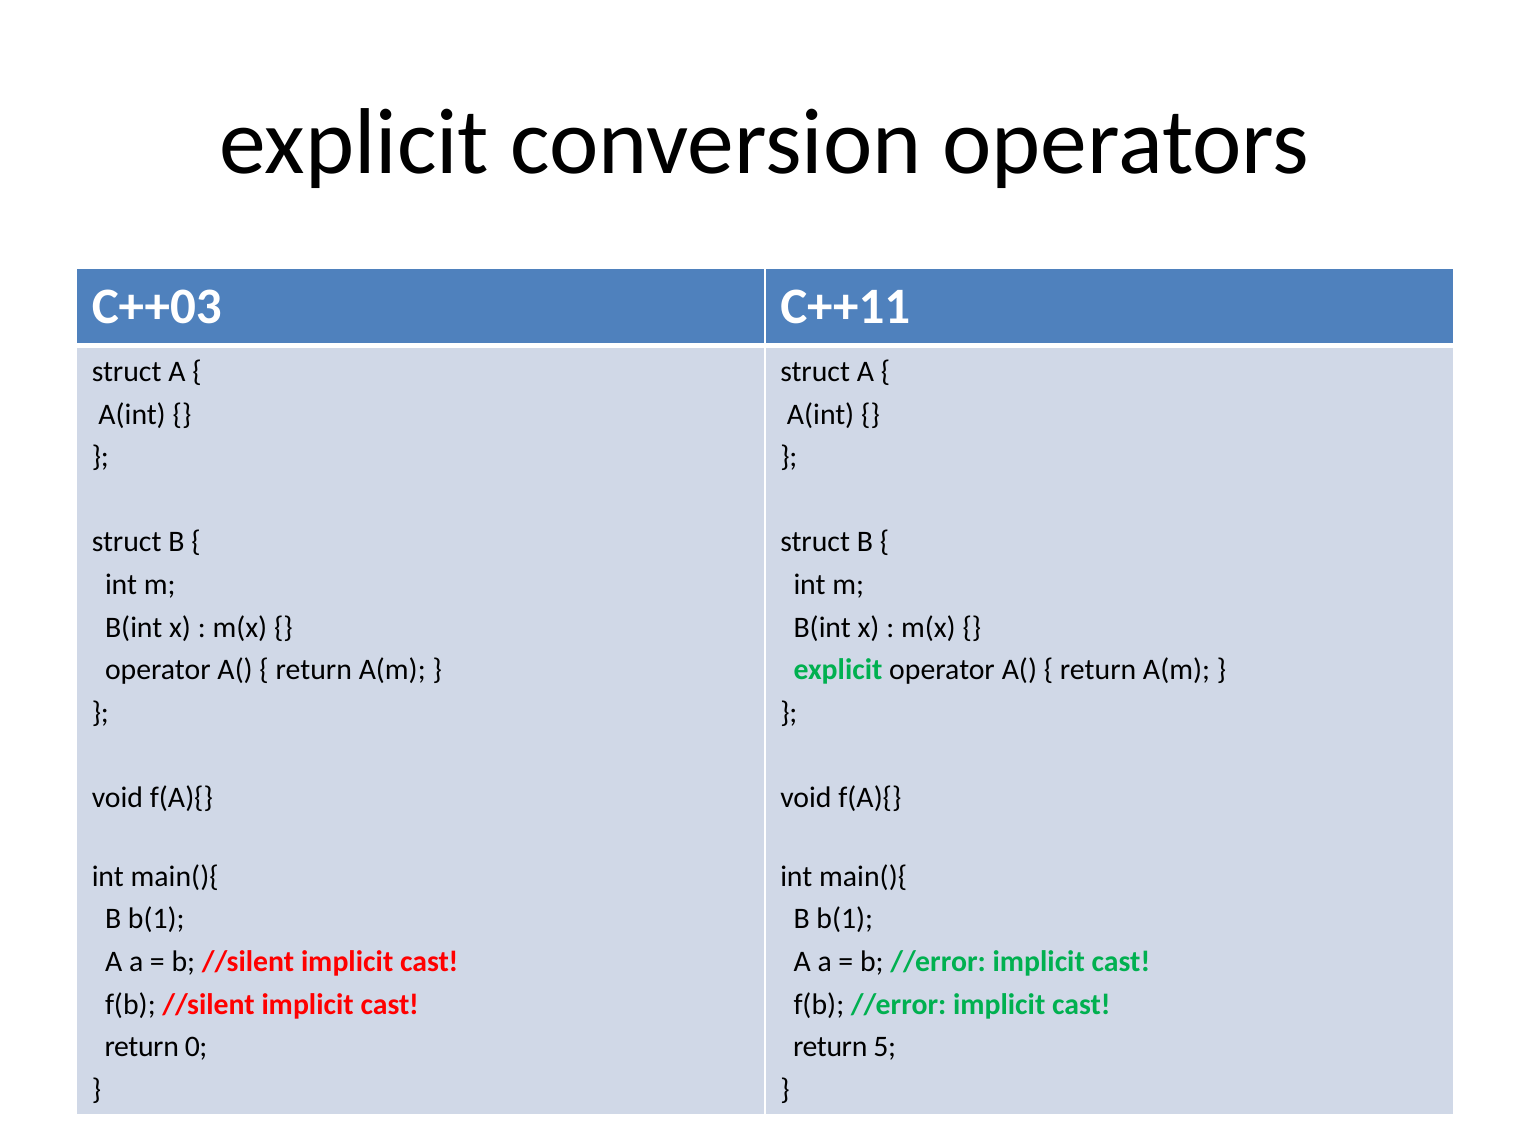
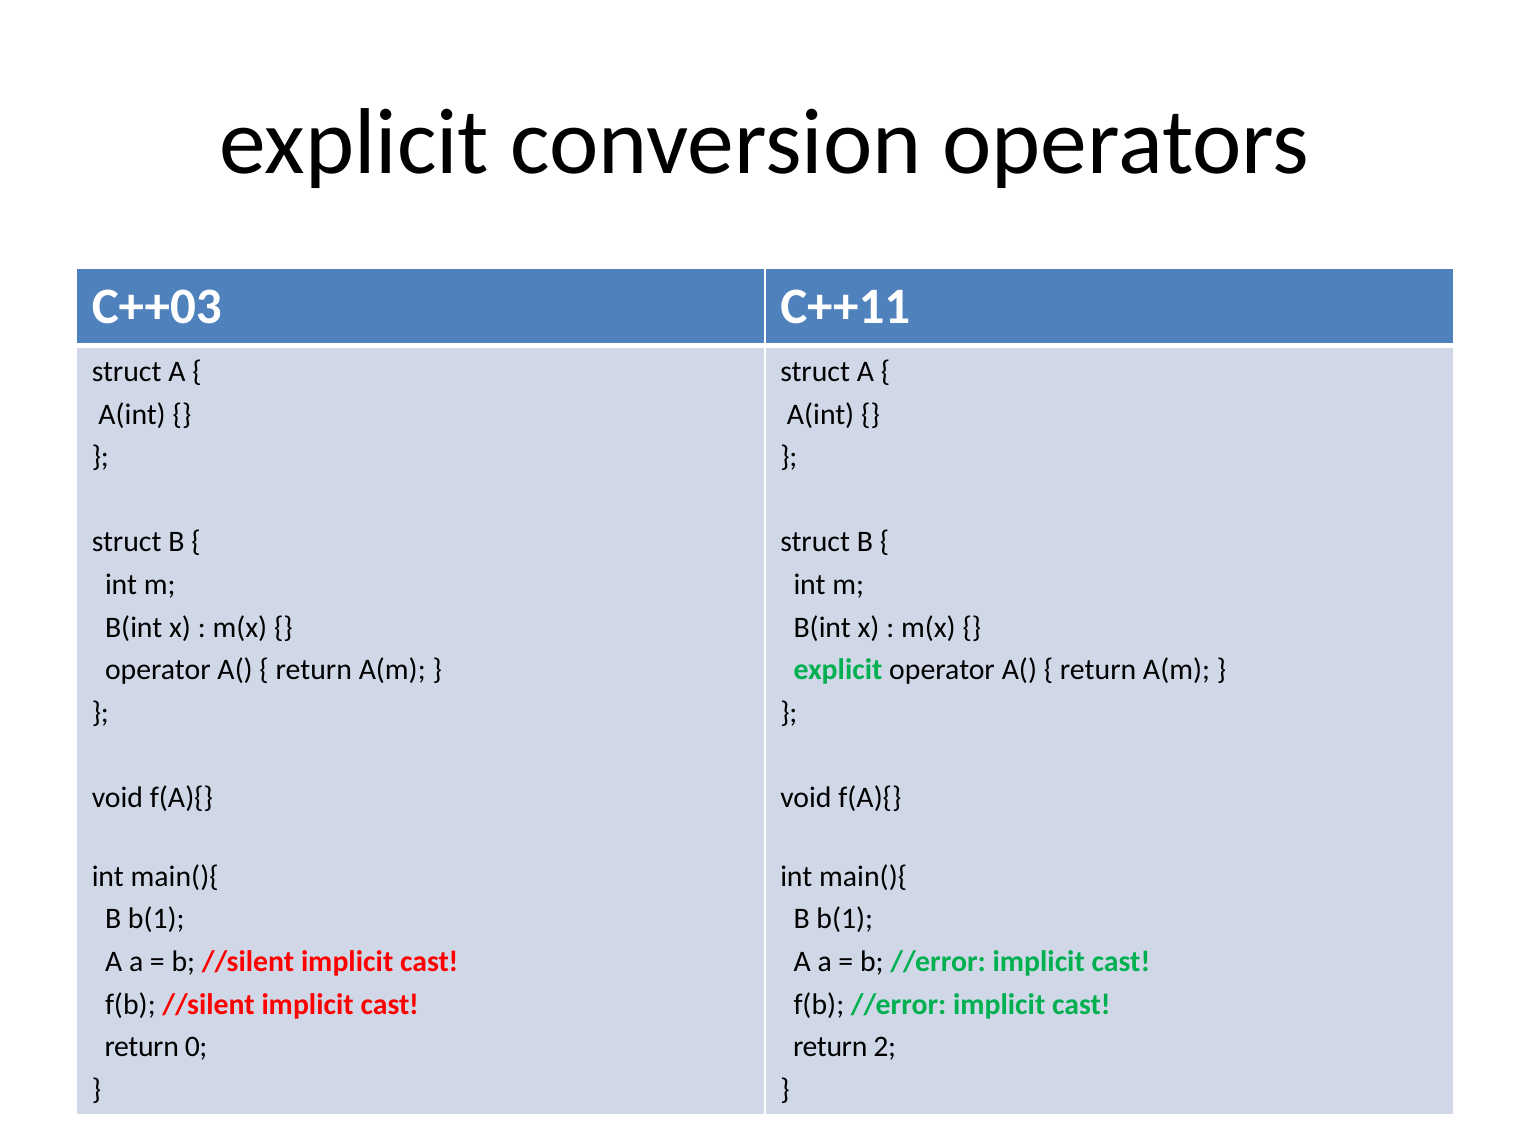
5: 5 -> 2
